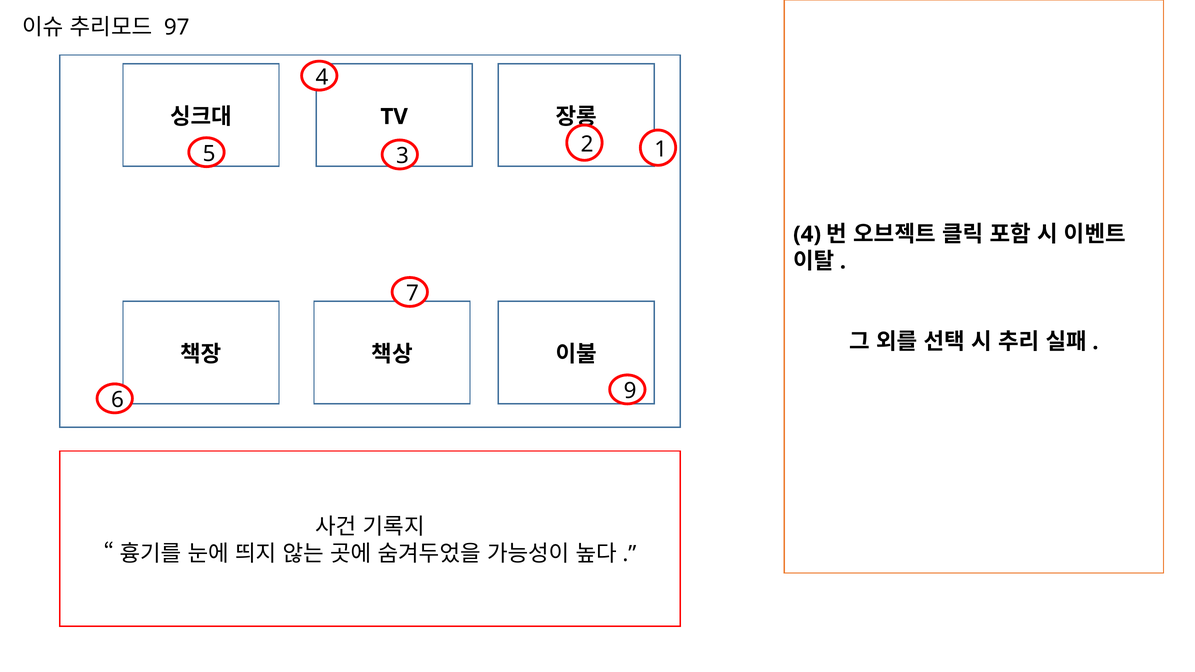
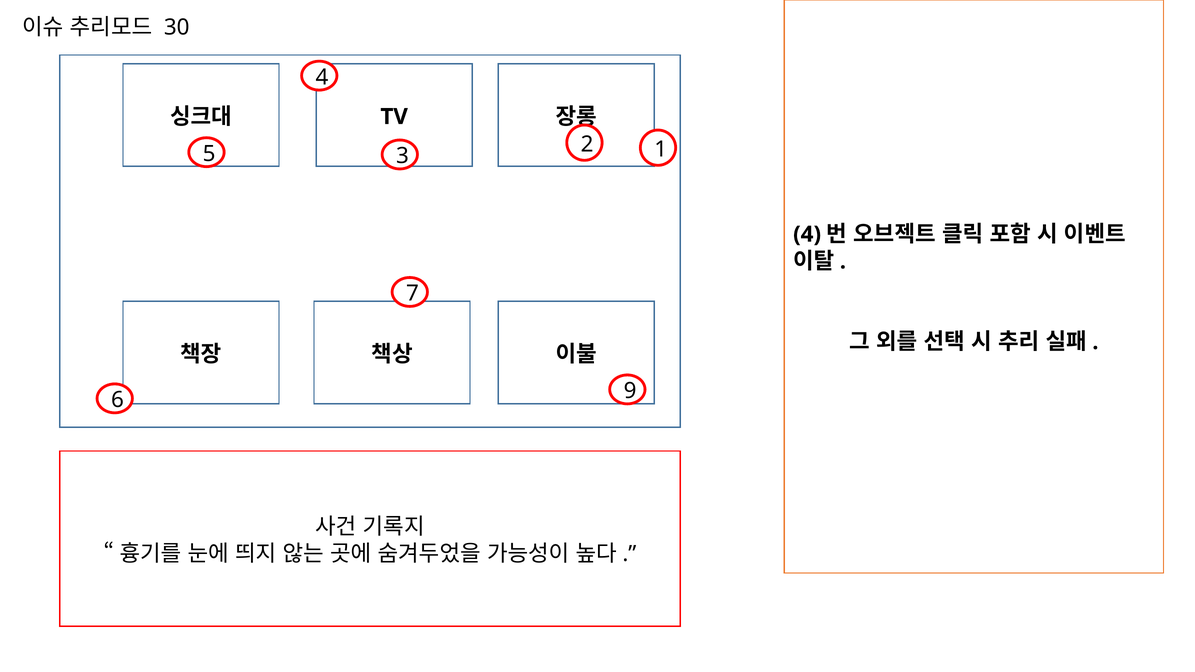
97: 97 -> 30
